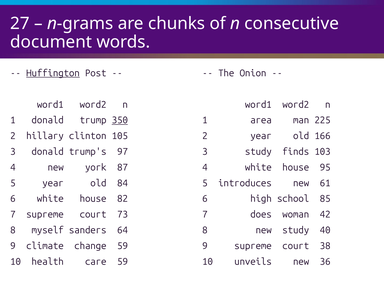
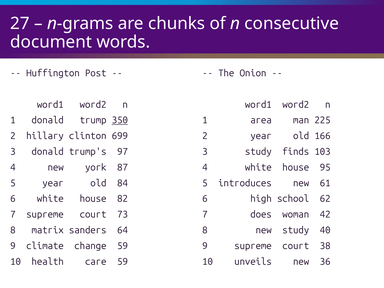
Huffington underline: present -> none
105: 105 -> 699
85: 85 -> 62
myself: myself -> matrix
